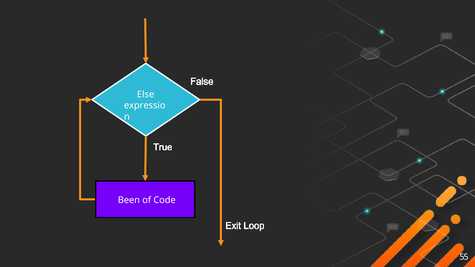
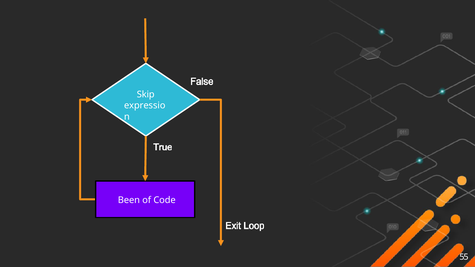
Else: Else -> Skip
